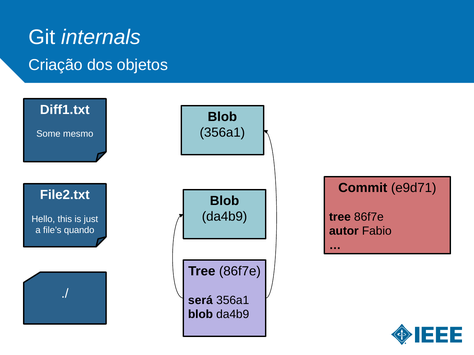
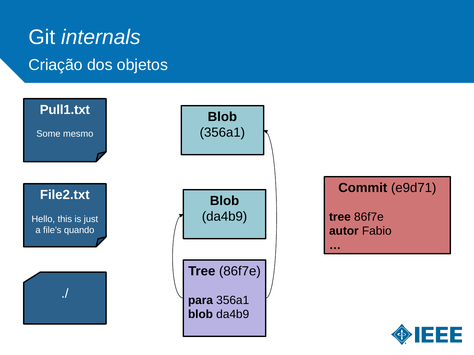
Diff1.txt: Diff1.txt -> Pull1.txt
será: será -> para
